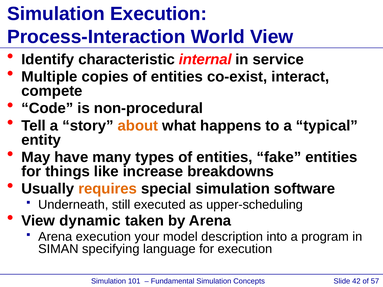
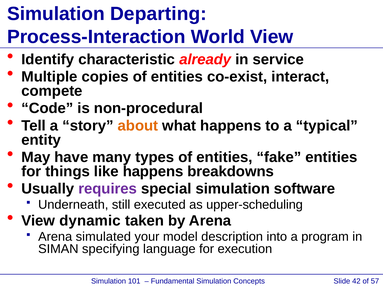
Simulation Execution: Execution -> Departing
internal: internal -> already
like increase: increase -> happens
requires colour: orange -> purple
Arena execution: execution -> simulated
